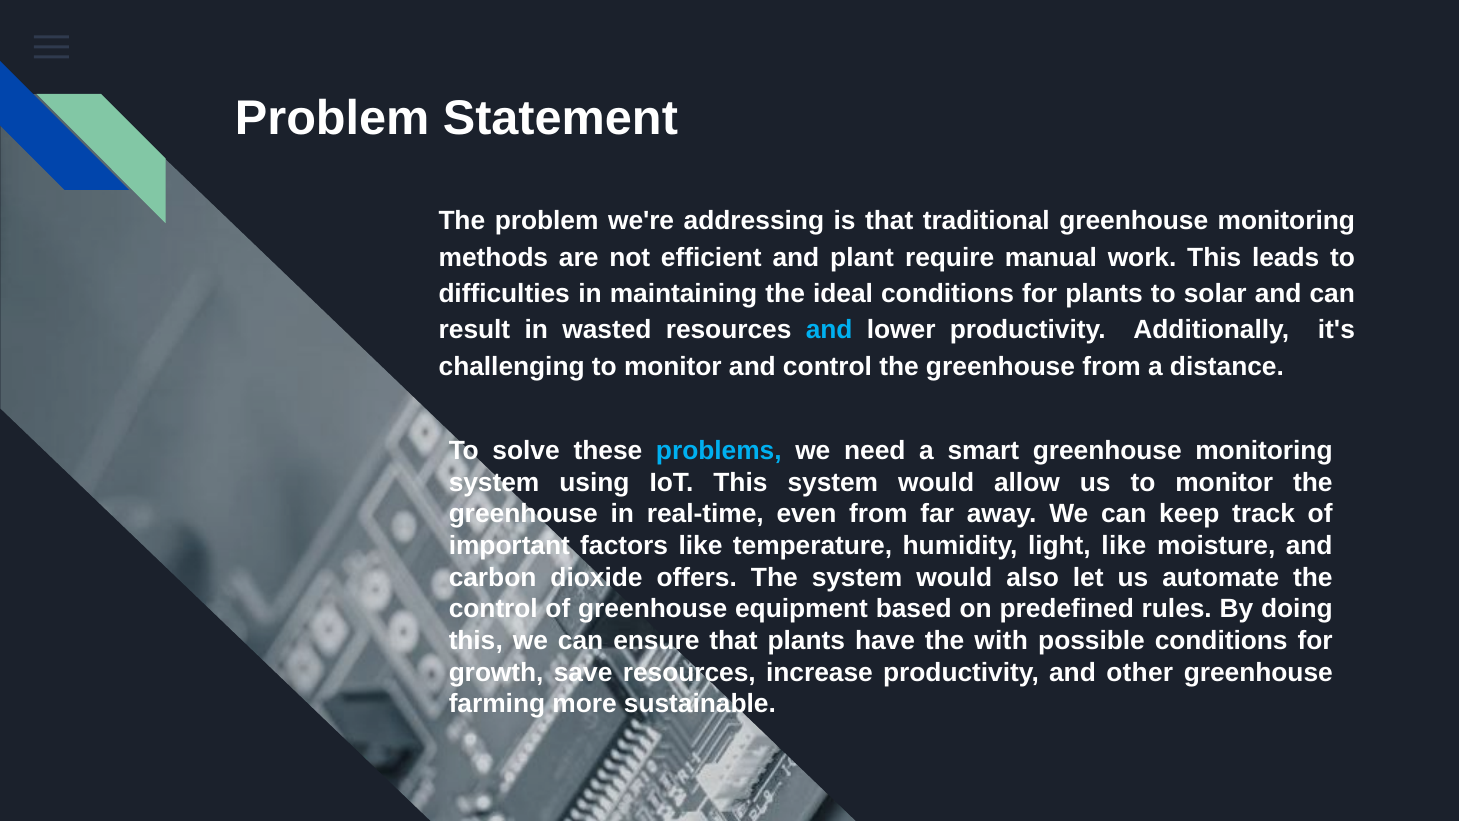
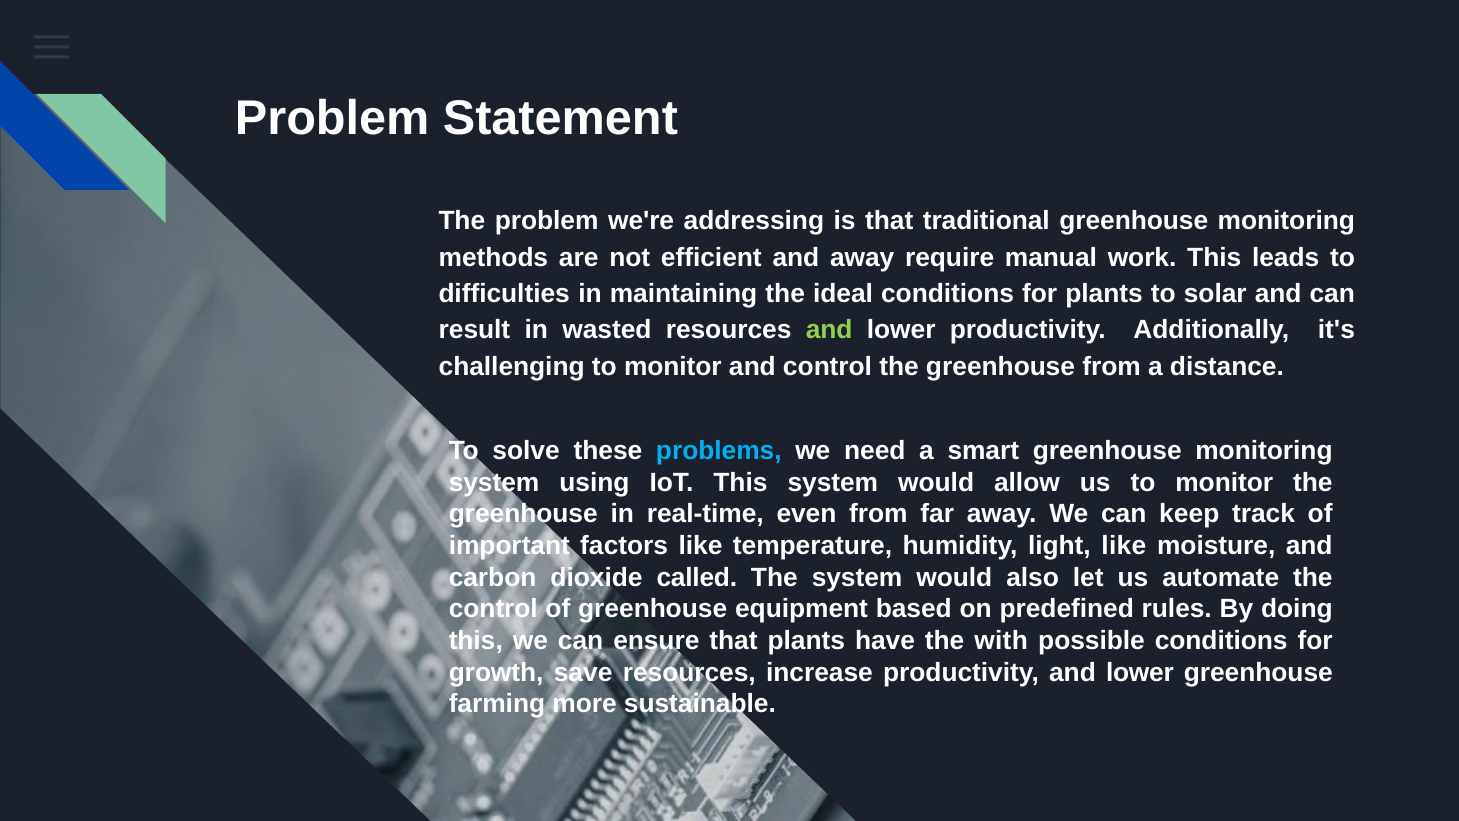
and plant: plant -> away
and at (829, 330) colour: light blue -> light green
offers: offers -> called
productivity and other: other -> lower
